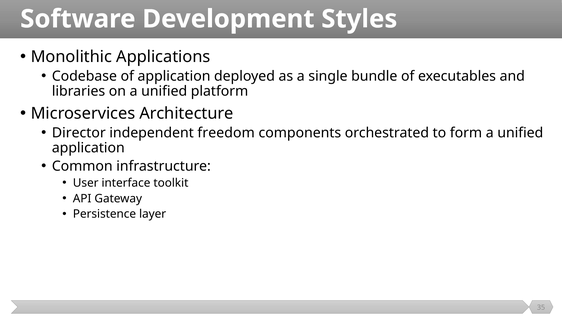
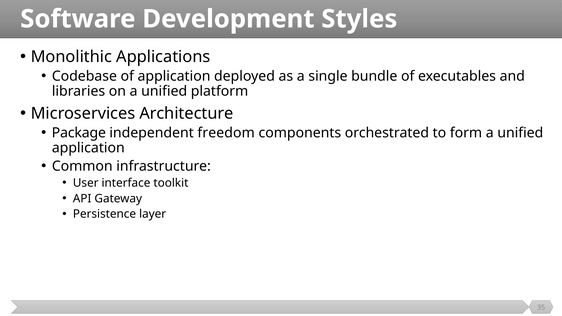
Director: Director -> Package
